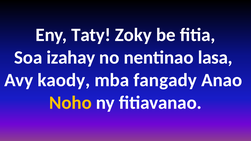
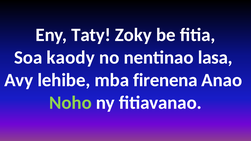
izahay: izahay -> kaody
kaody: kaody -> lehibe
fangady: fangady -> firenena
Noho colour: yellow -> light green
